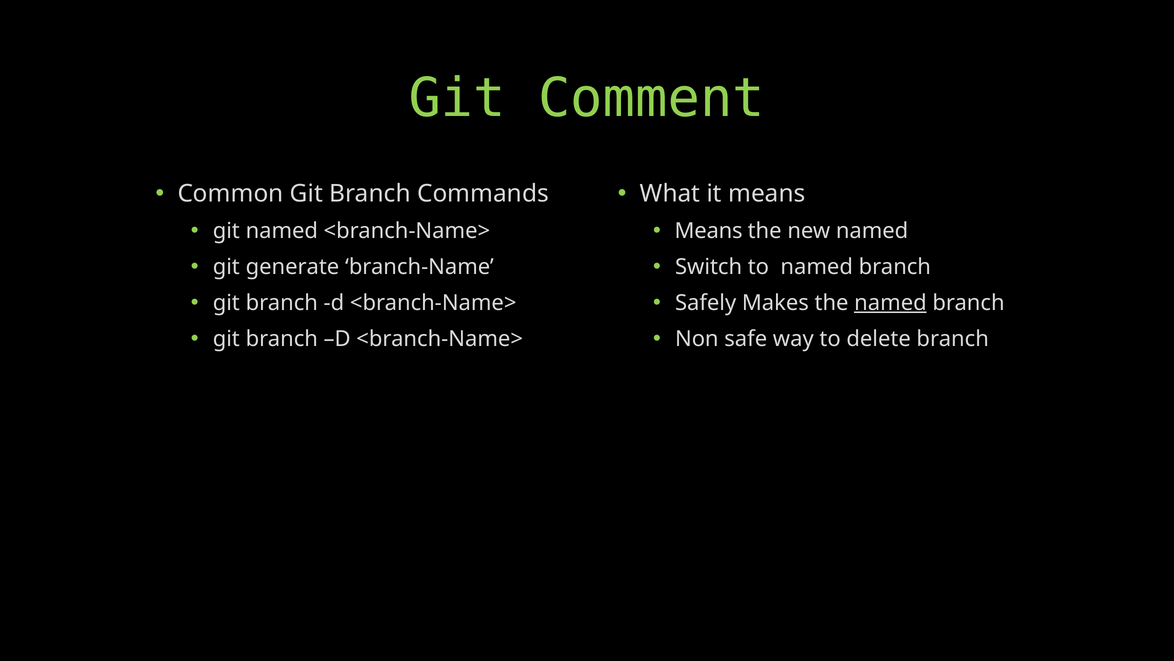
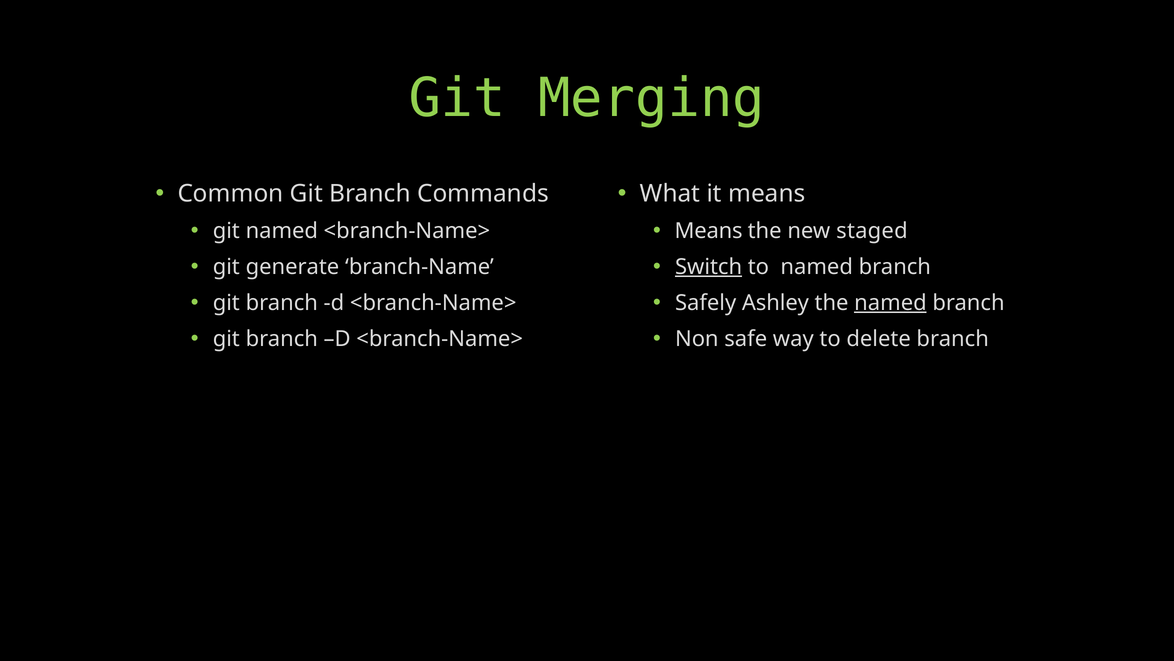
Comment: Comment -> Merging
new named: named -> staged
Switch underline: none -> present
Makes: Makes -> Ashley
